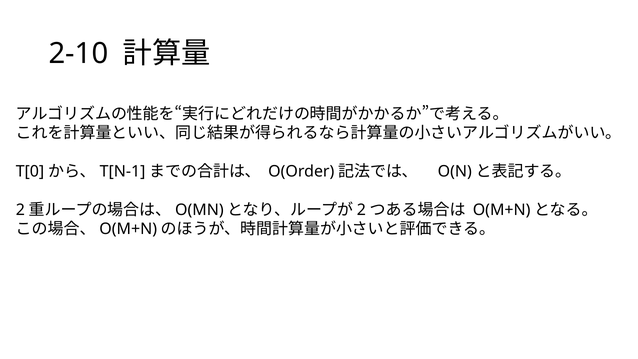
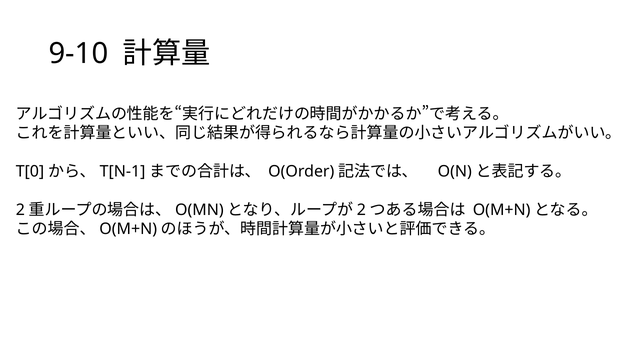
2-10: 2-10 -> 9-10
